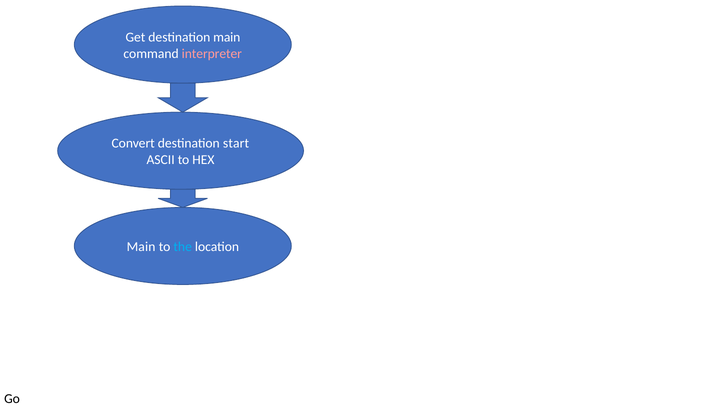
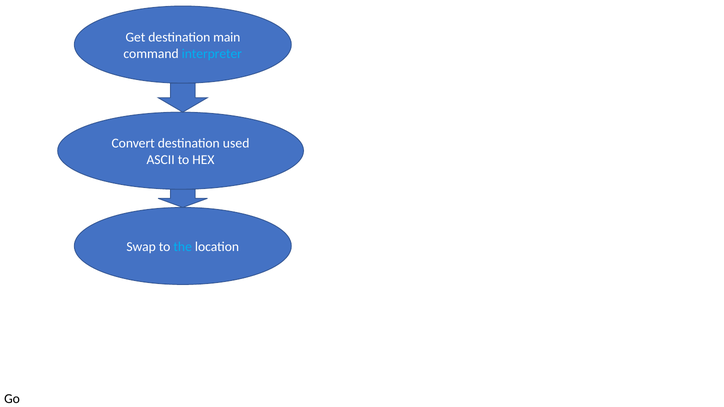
interpreter colour: pink -> light blue
start: start -> used
Main at (141, 247): Main -> Swap
